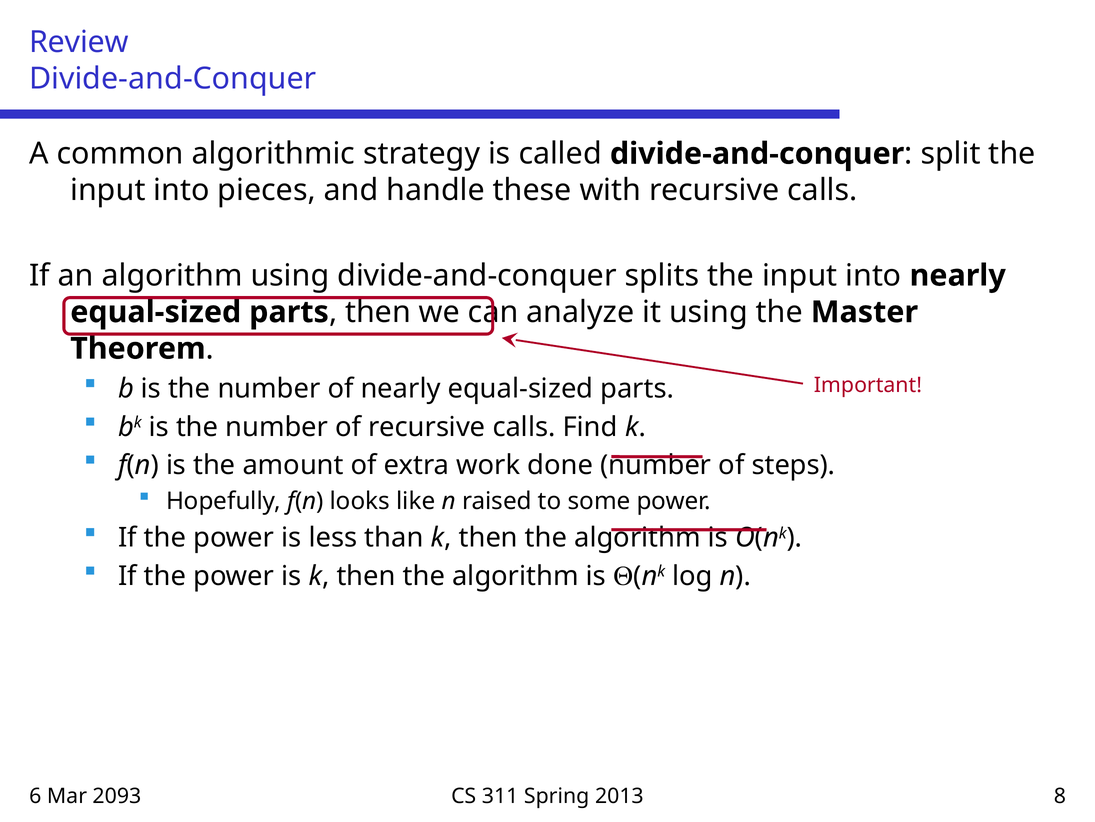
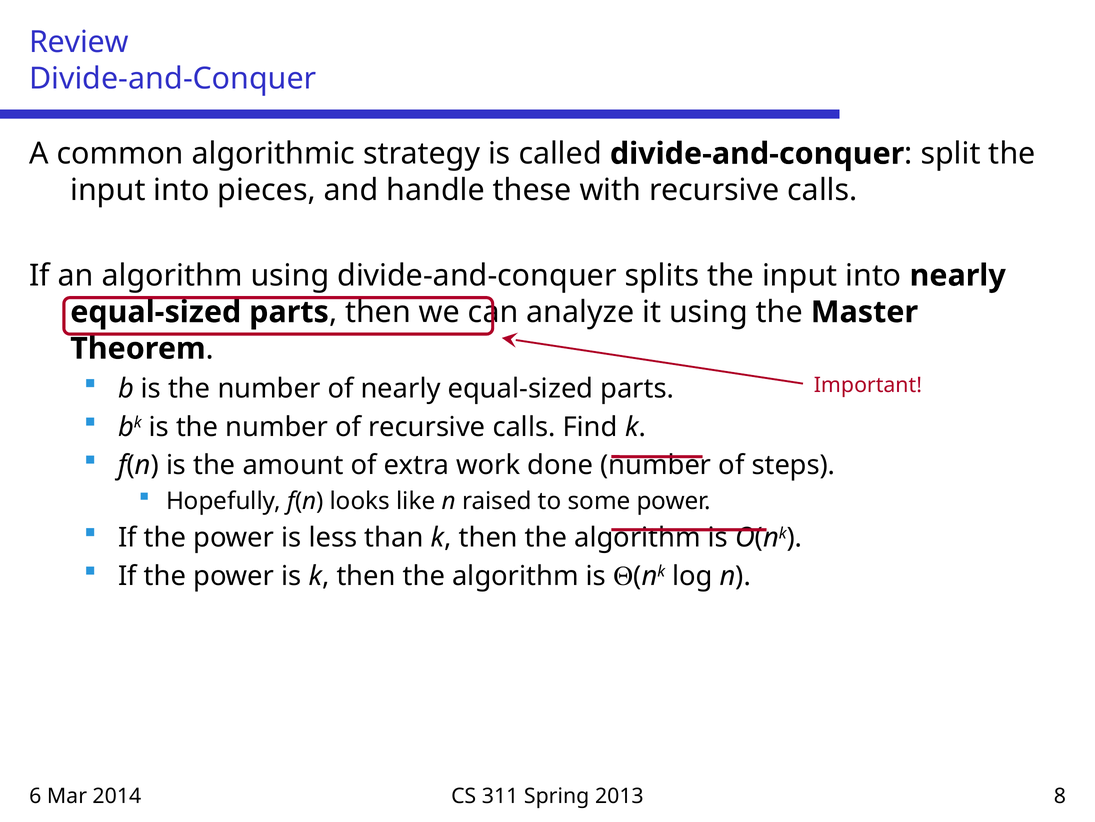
2093: 2093 -> 2014
